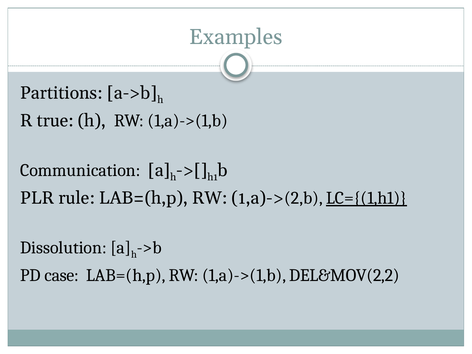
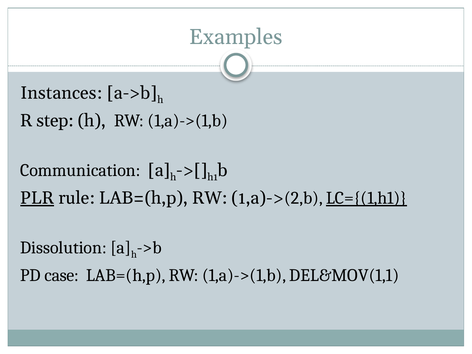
Partitions: Partitions -> Instances
true: true -> step
PLR underline: none -> present
DEL&MOV(2,2: DEL&MOV(2,2 -> DEL&MOV(1,1
